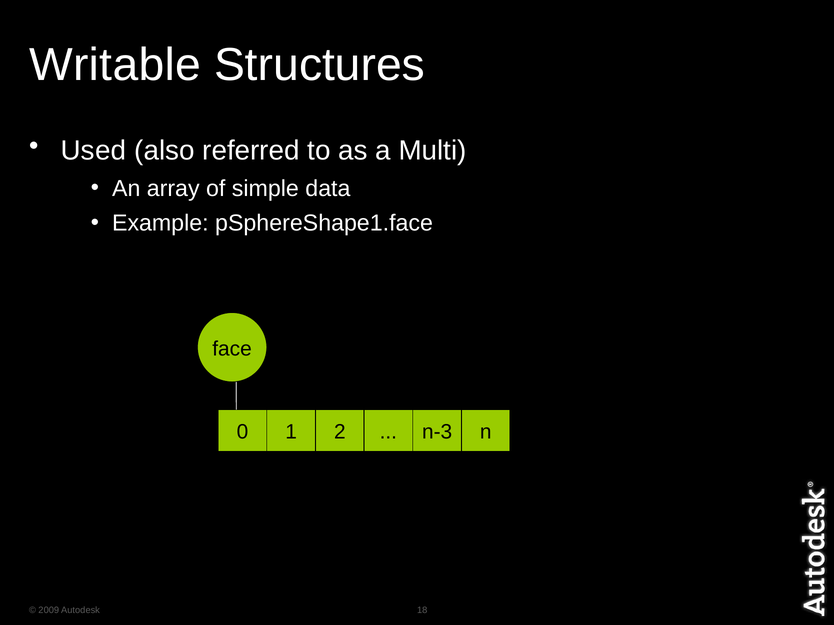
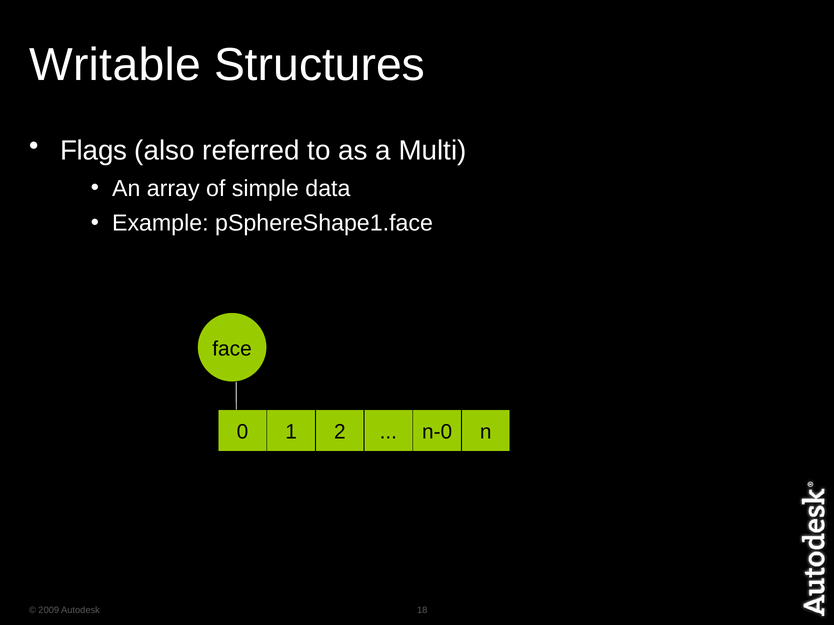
Used: Used -> Flags
n-3: n-3 -> n-0
